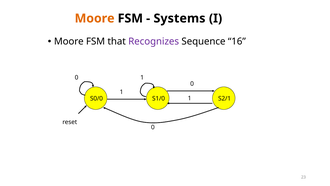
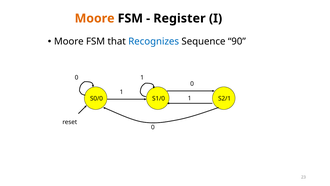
Systems: Systems -> Register
Recognizes colour: purple -> blue
16: 16 -> 90
